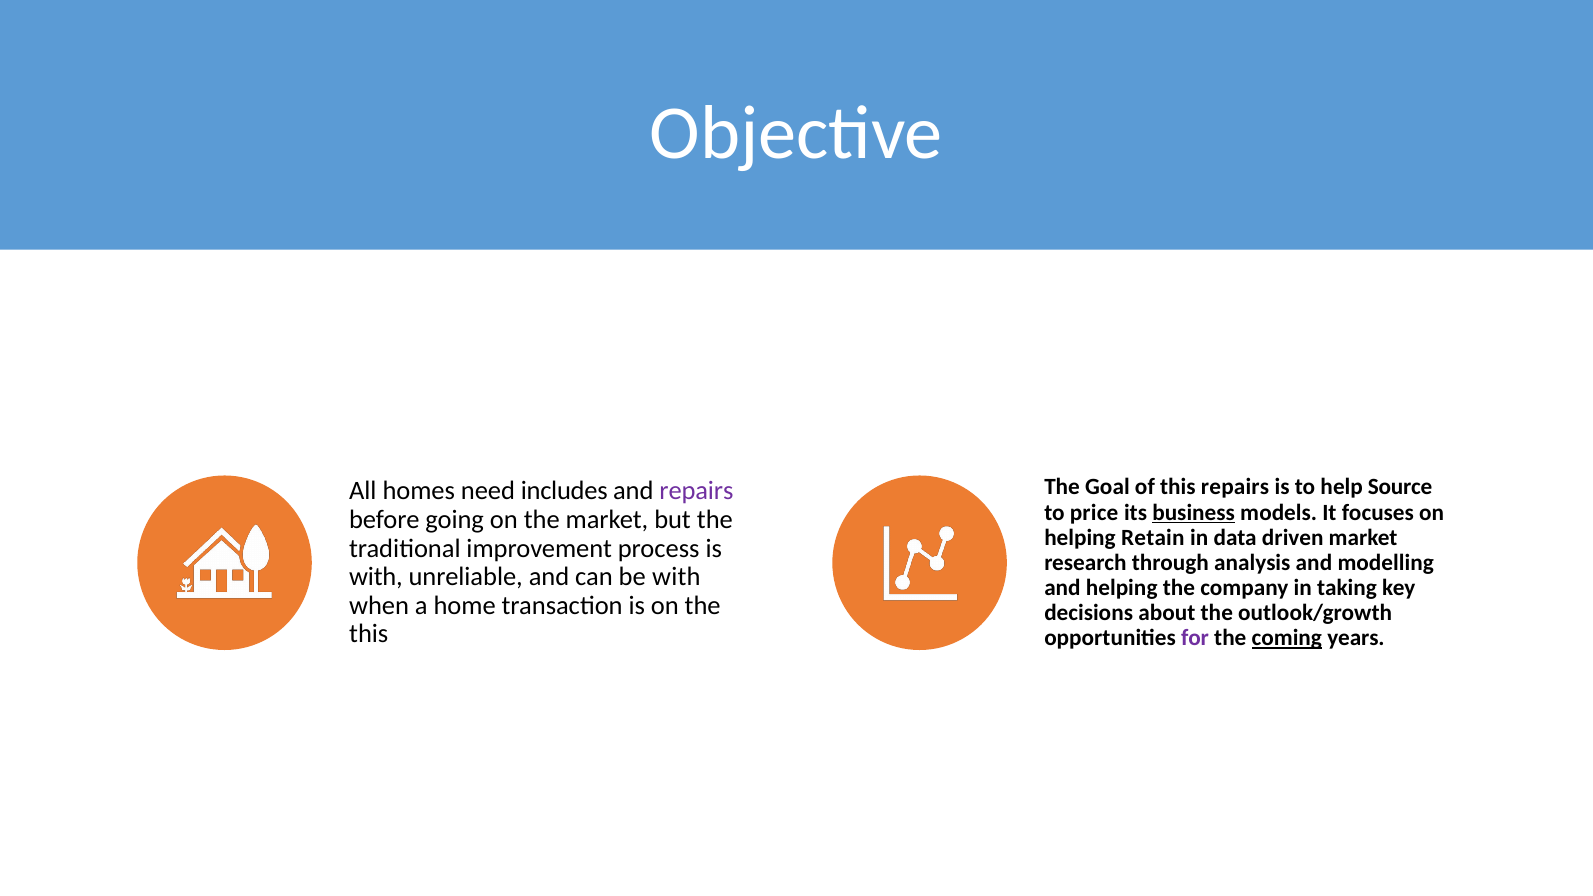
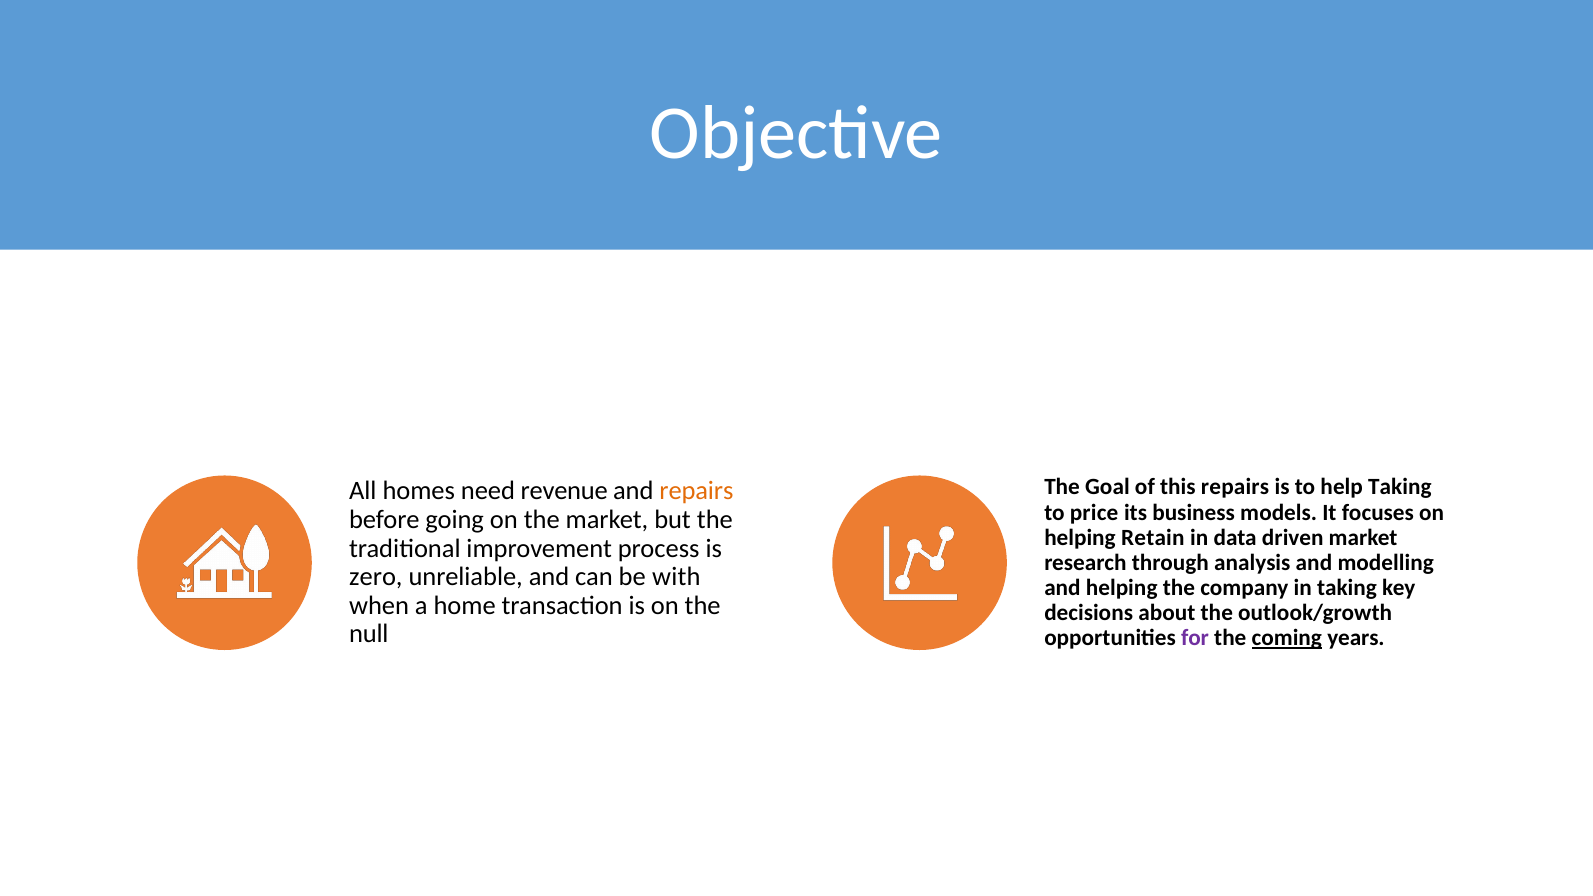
help Source: Source -> Taking
includes: includes -> revenue
repairs at (696, 491) colour: purple -> orange
business underline: present -> none
with at (376, 577): with -> zero
this at (369, 634): this -> null
